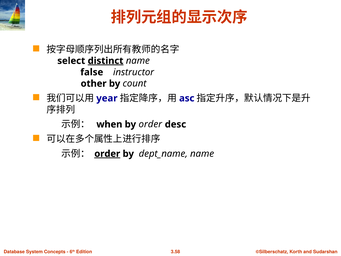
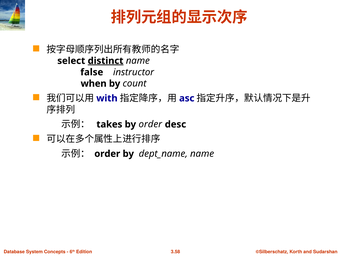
other: other -> when
year: year -> with
when: when -> takes
order at (107, 154) underline: present -> none
